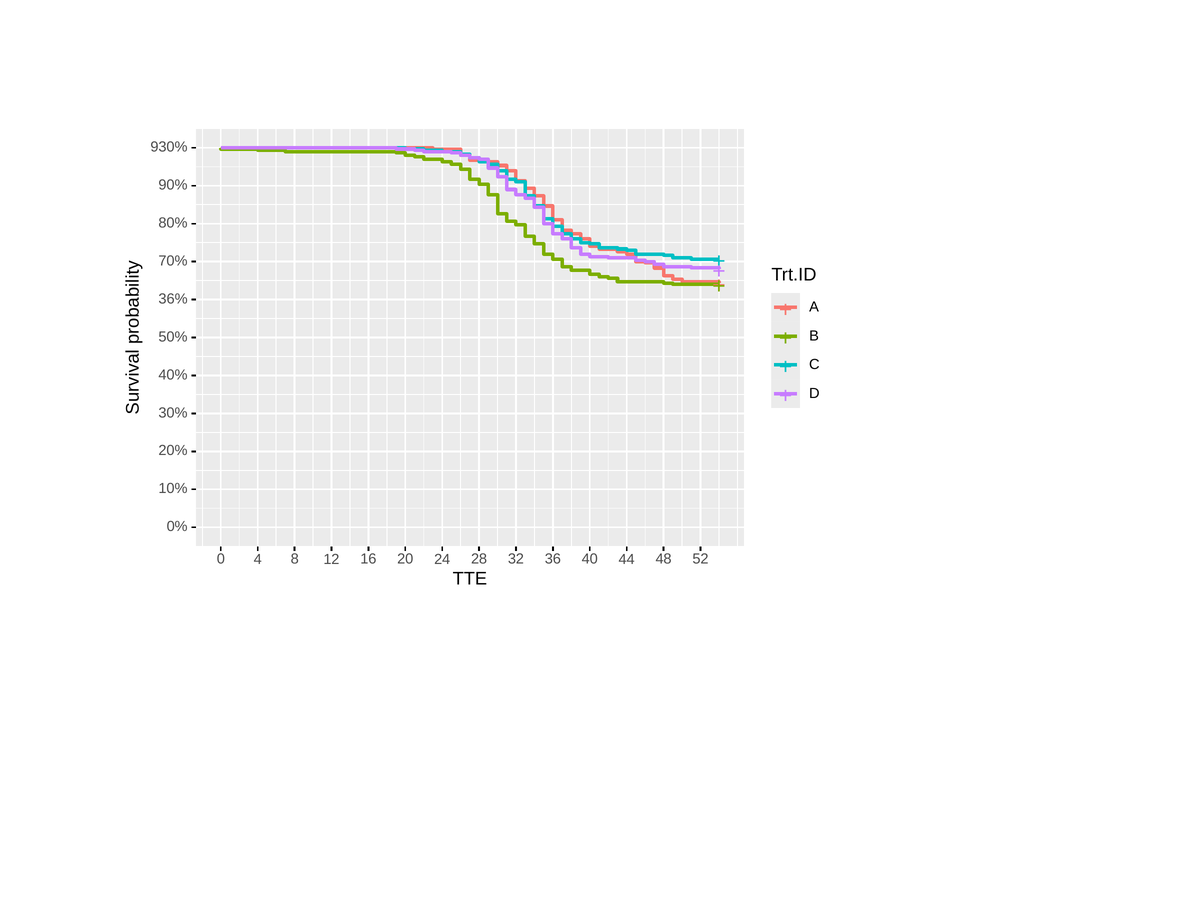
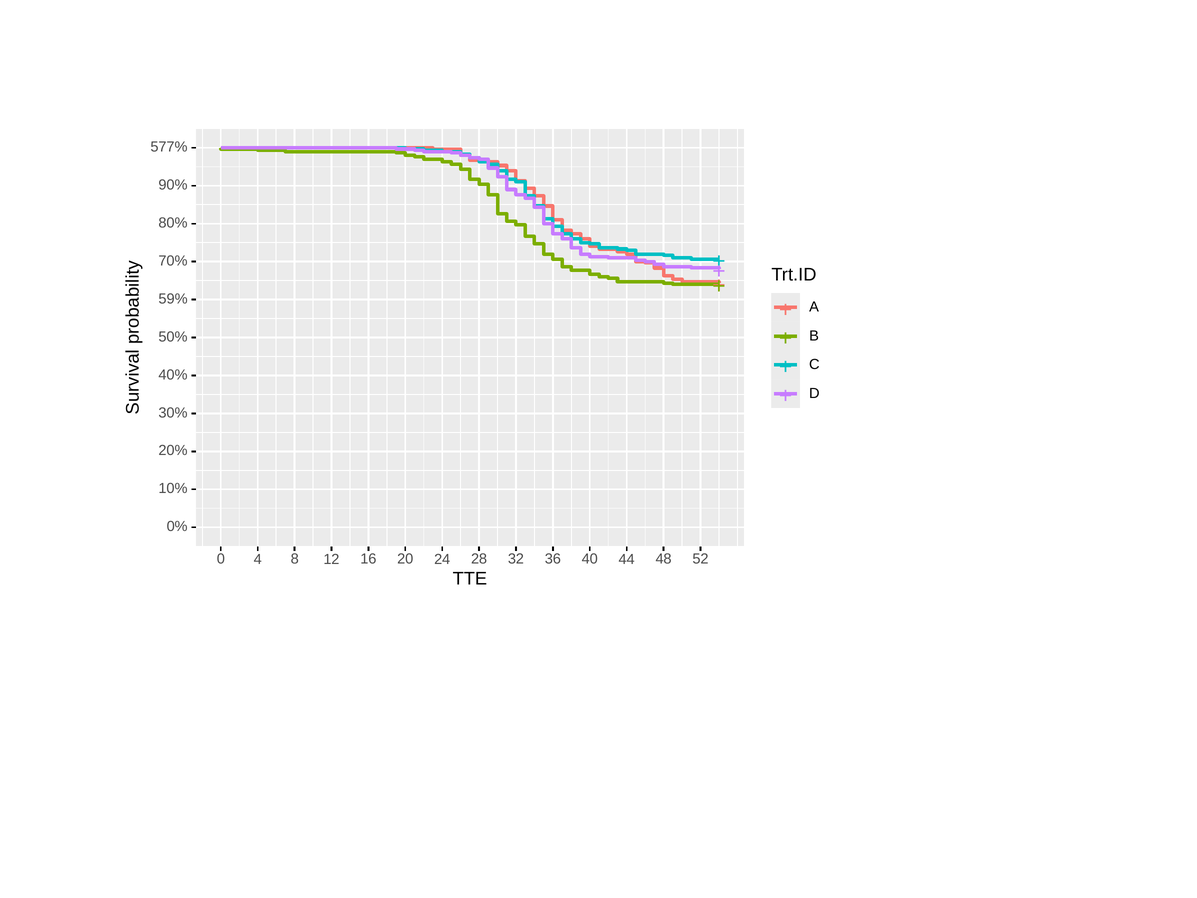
930%: 930% -> 577%
36%: 36% -> 59%
